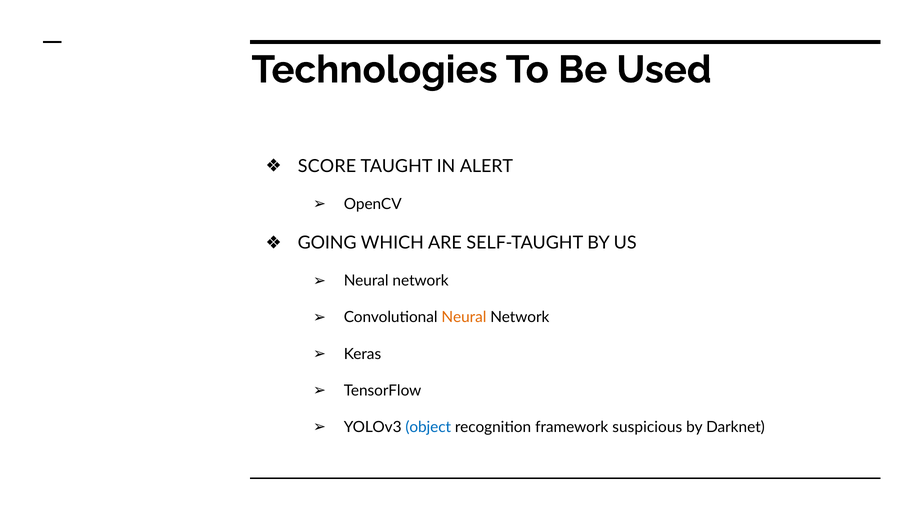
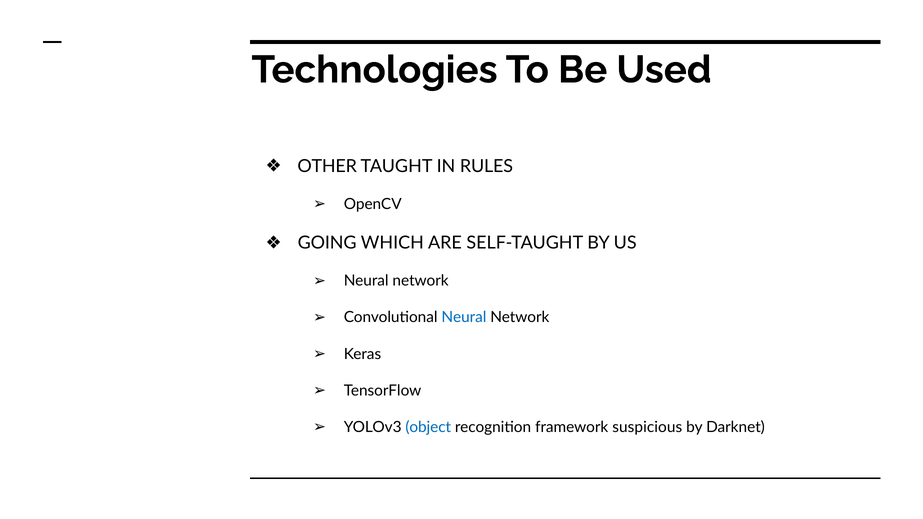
SCORE: SCORE -> OTHER
ALERT: ALERT -> RULES
Neural at (464, 318) colour: orange -> blue
